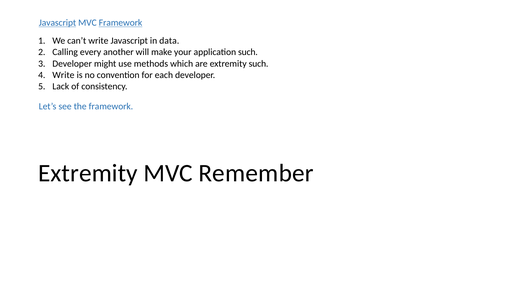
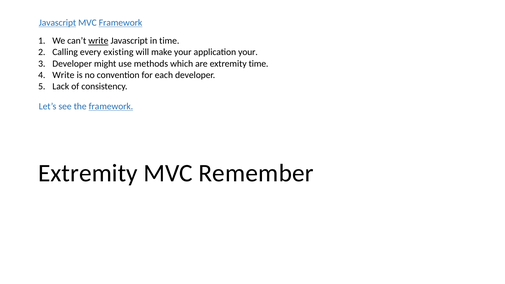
write at (98, 41) underline: none -> present
in data: data -> time
another: another -> existing
application such: such -> your
extremity such: such -> time
framework at (111, 106) underline: none -> present
